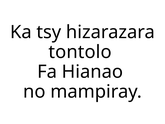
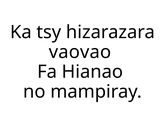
tontolo: tontolo -> vaovao
